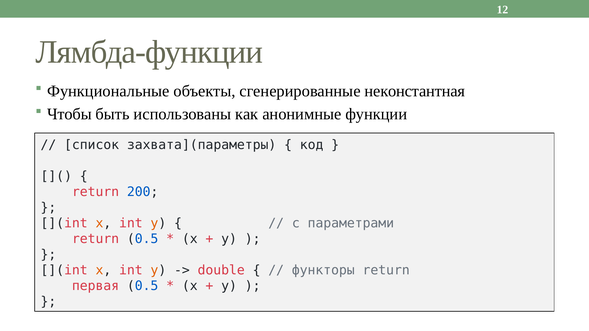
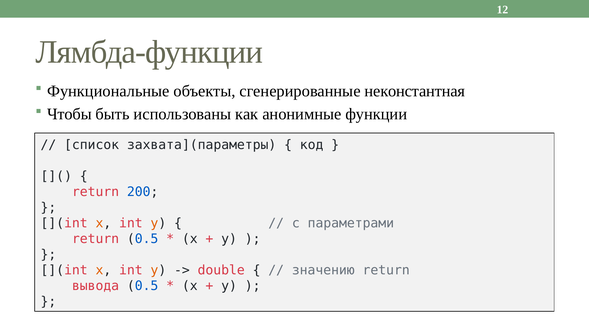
функторы: функторы -> значению
первая: первая -> вывода
